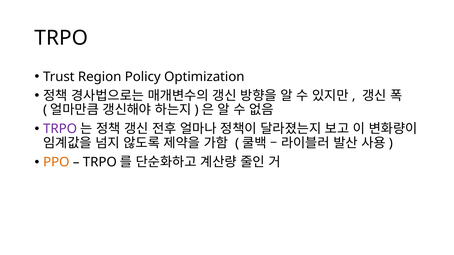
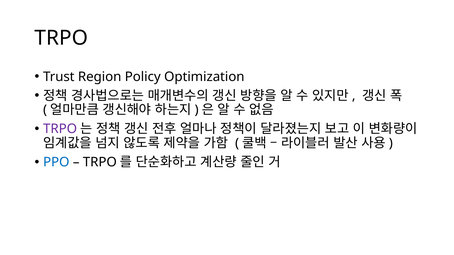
PPO colour: orange -> blue
